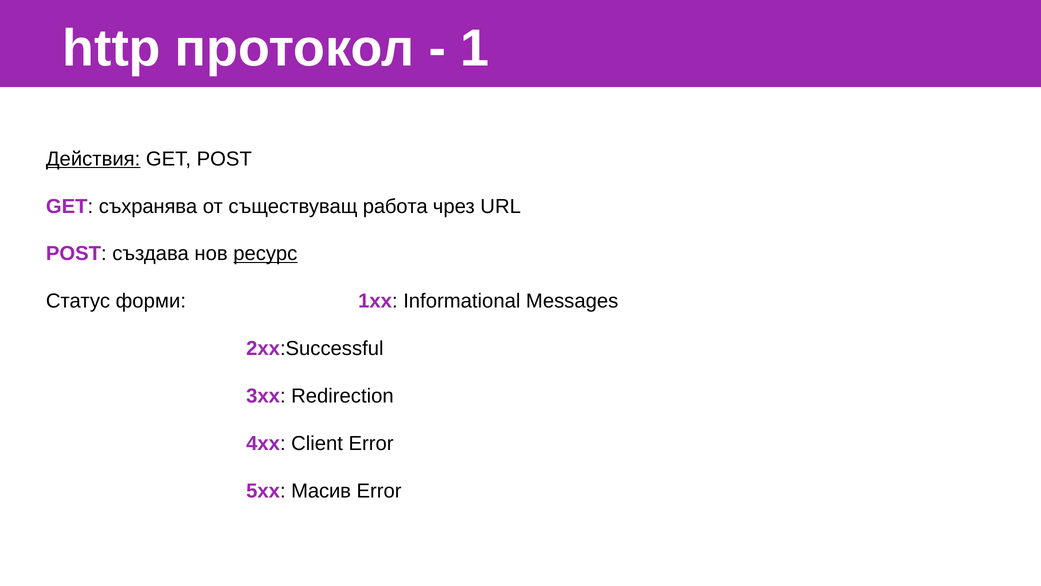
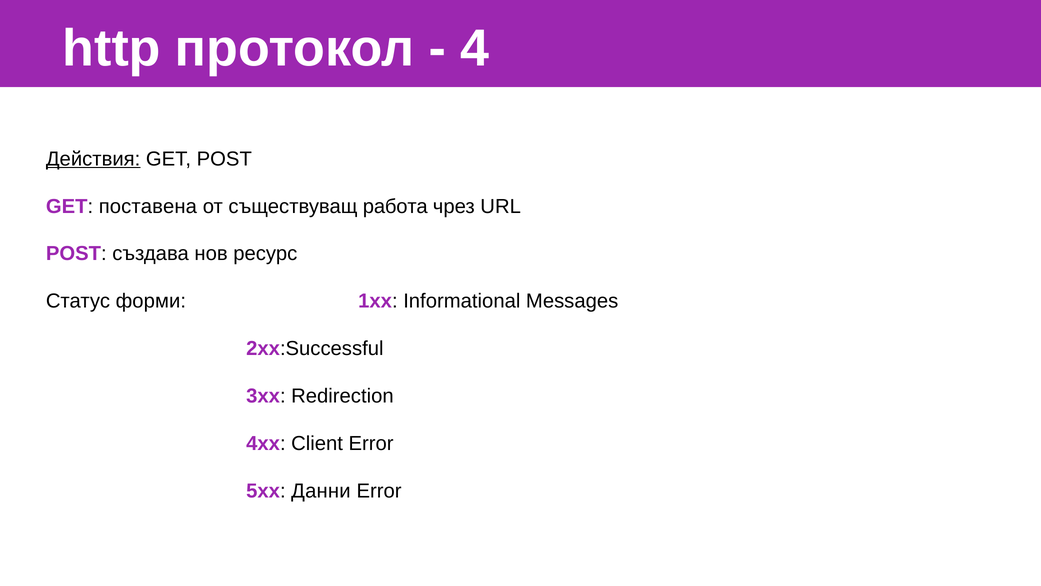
1: 1 -> 4
съхранява: съхранява -> поставена
ресурс underline: present -> none
Масив: Масив -> Данни
